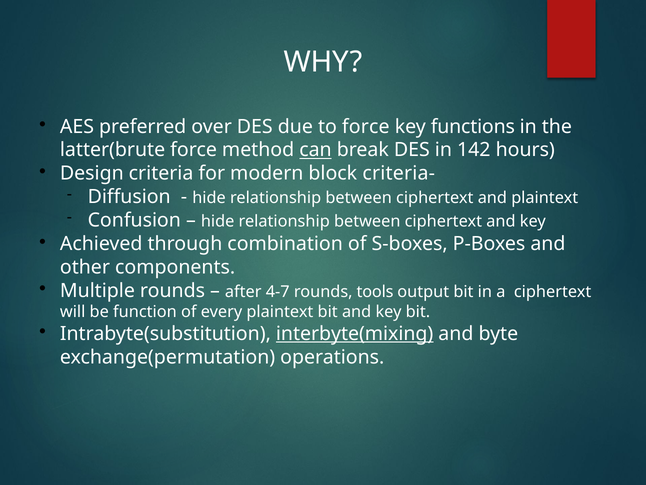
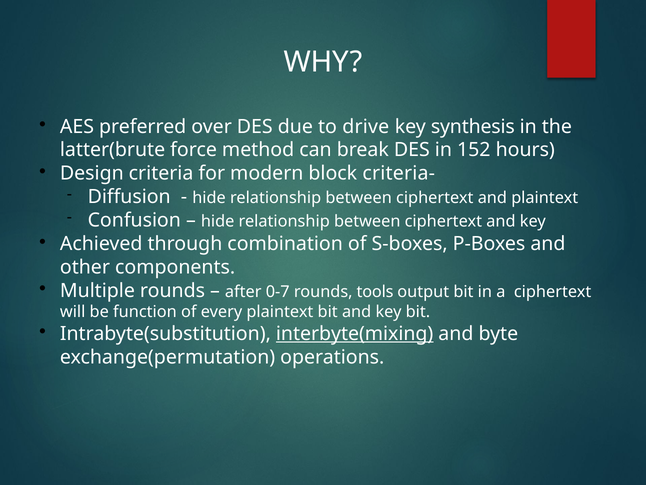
to force: force -> drive
functions: functions -> synthesis
can underline: present -> none
142: 142 -> 152
4-7: 4-7 -> 0-7
